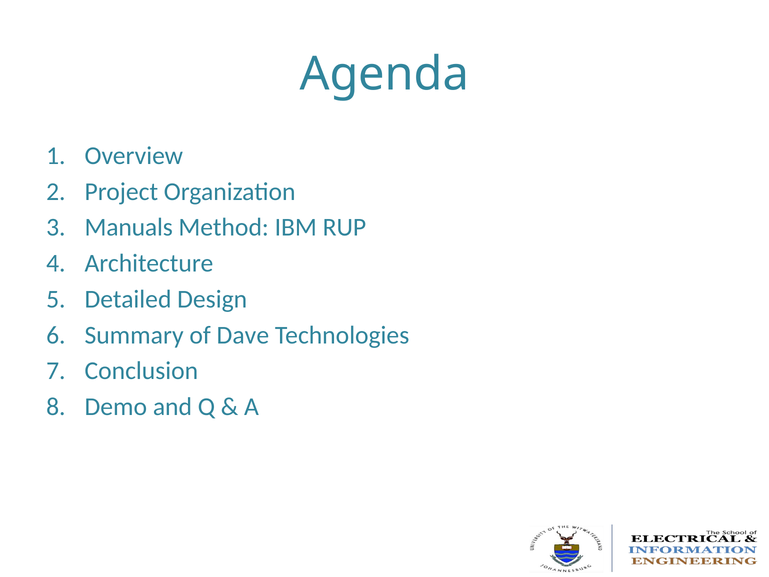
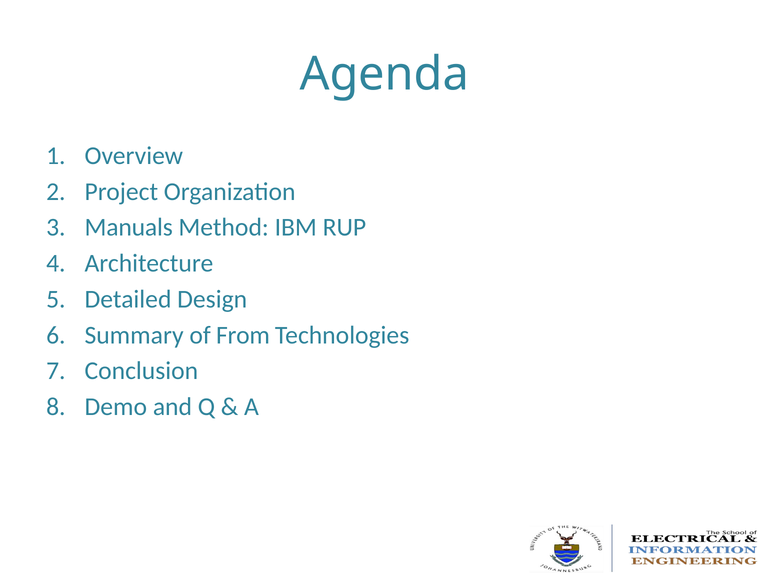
Dave: Dave -> From
